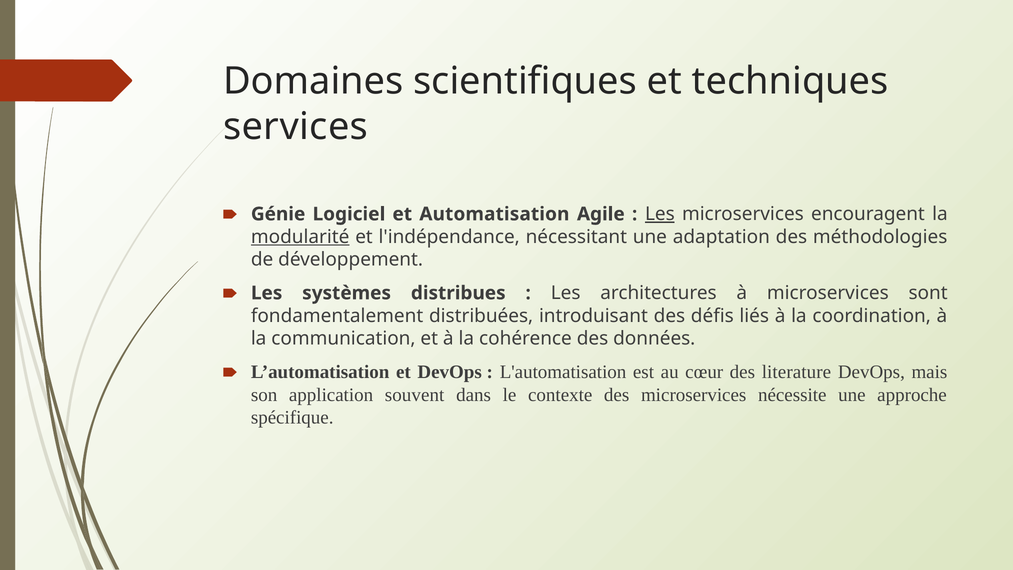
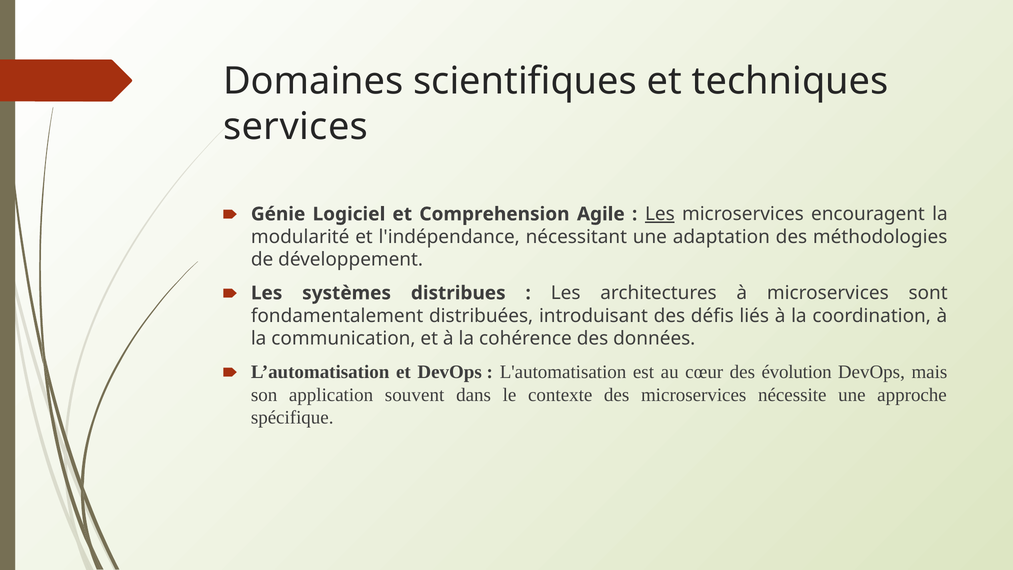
Automatisation: Automatisation -> Comprehension
modularité underline: present -> none
literature: literature -> évolution
